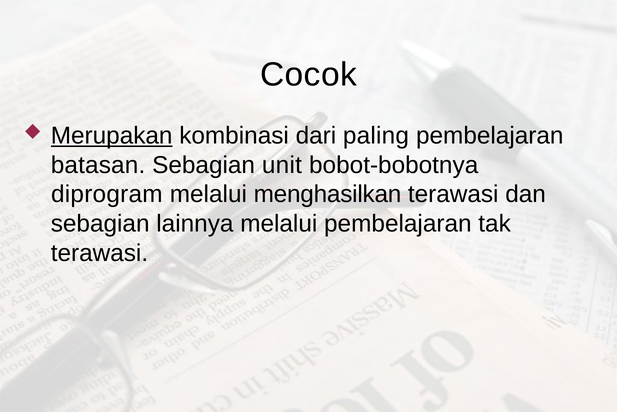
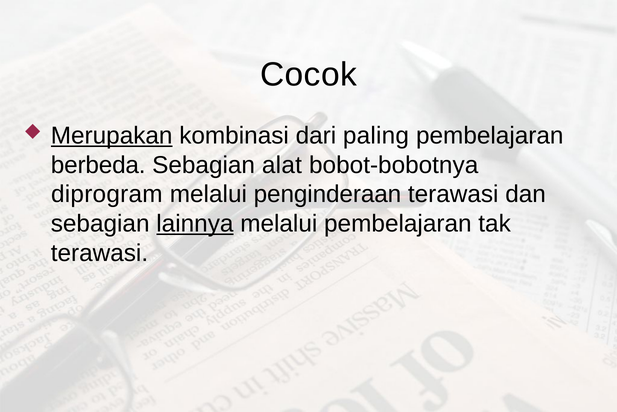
batasan: batasan -> berbeda
unit: unit -> alat
menghasilkan: menghasilkan -> penginderaan
lainnya underline: none -> present
